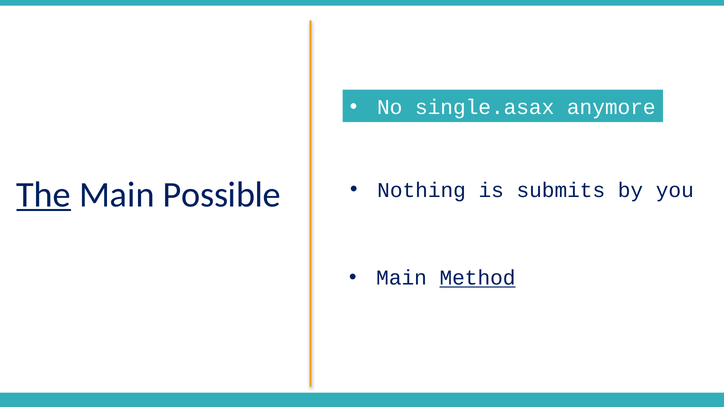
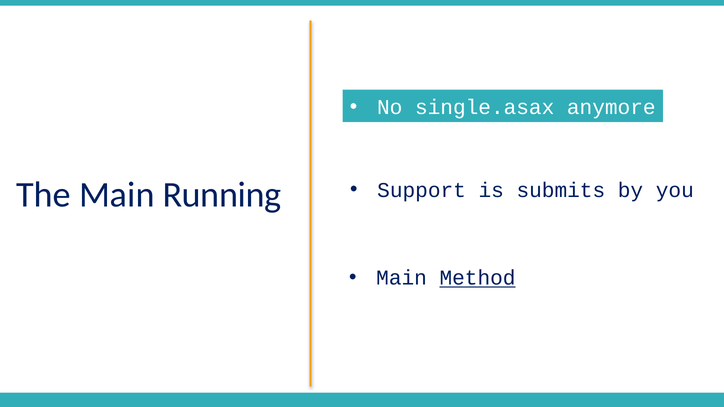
Nothing: Nothing -> Support
The underline: present -> none
Possible: Possible -> Running
